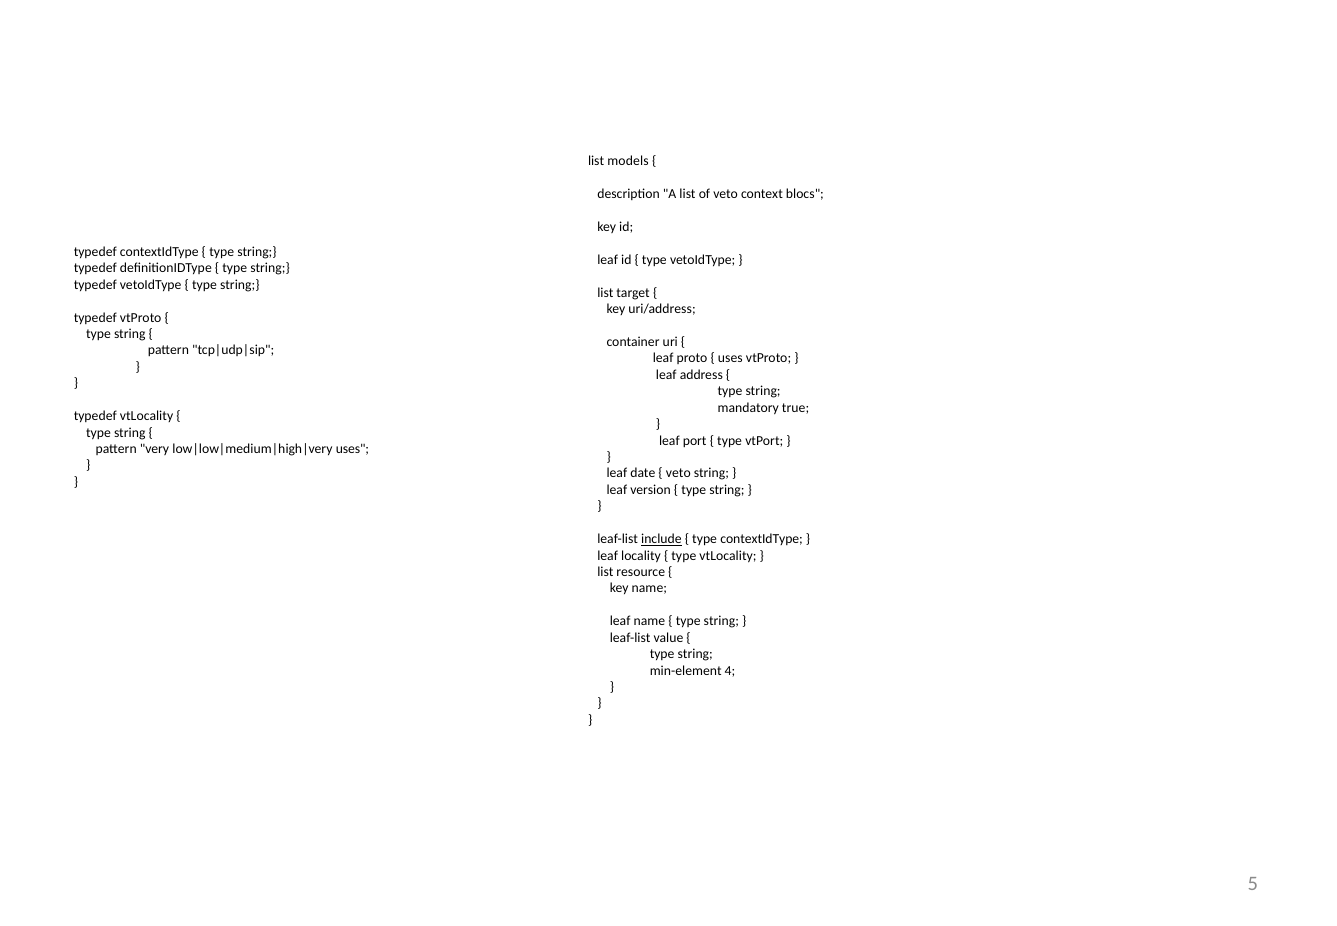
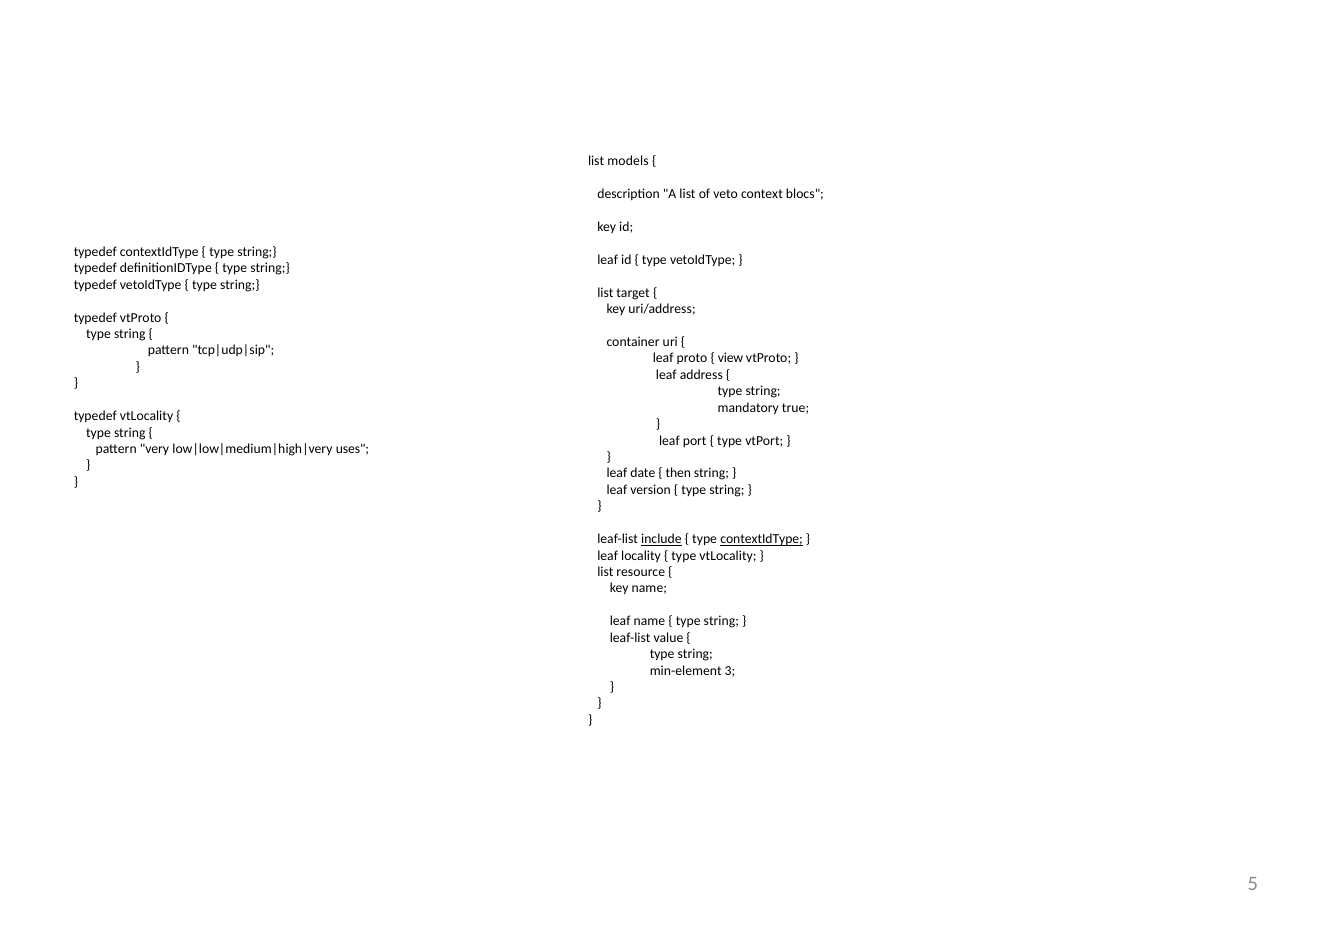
uses at (730, 358): uses -> view
veto at (678, 473): veto -> then
contextIdType at (762, 539) underline: none -> present
4: 4 -> 3
